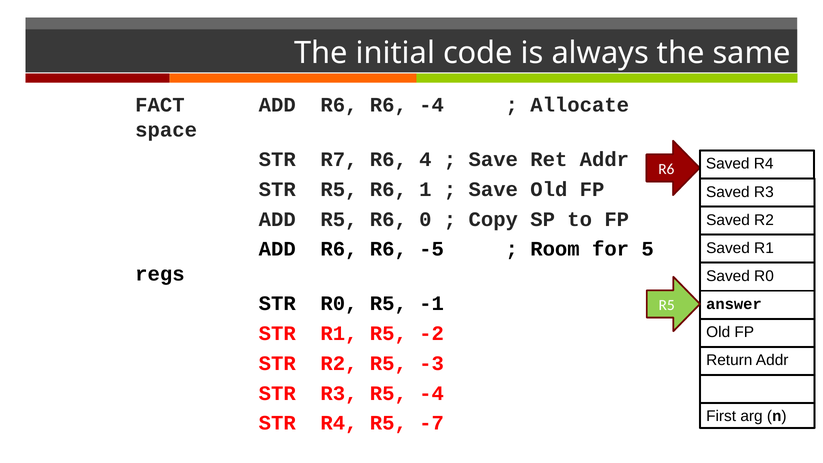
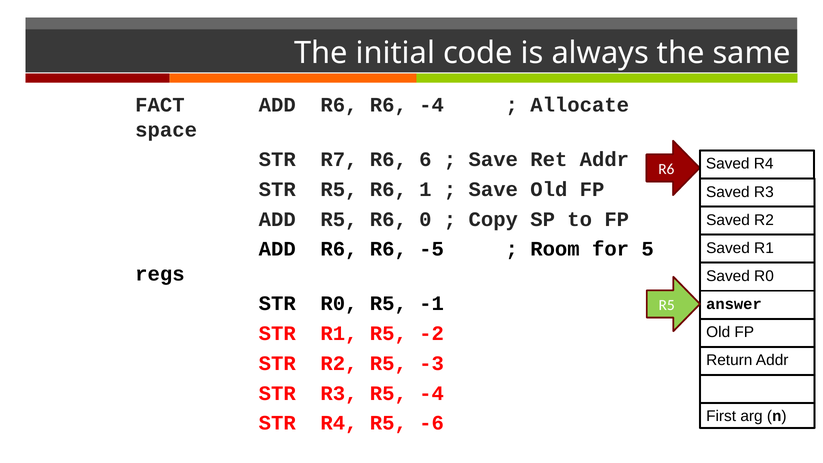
4: 4 -> 6
-7: -7 -> -6
